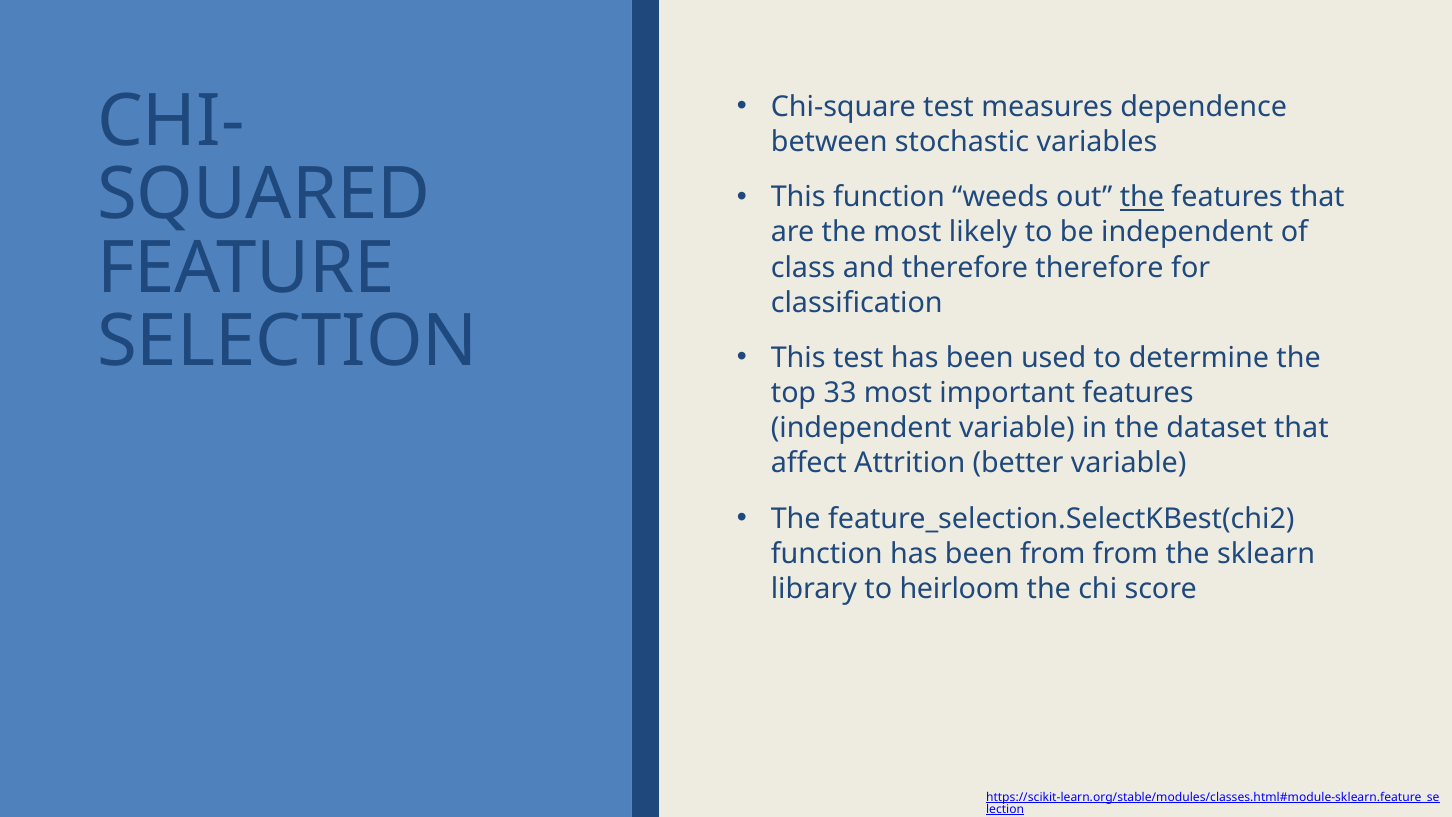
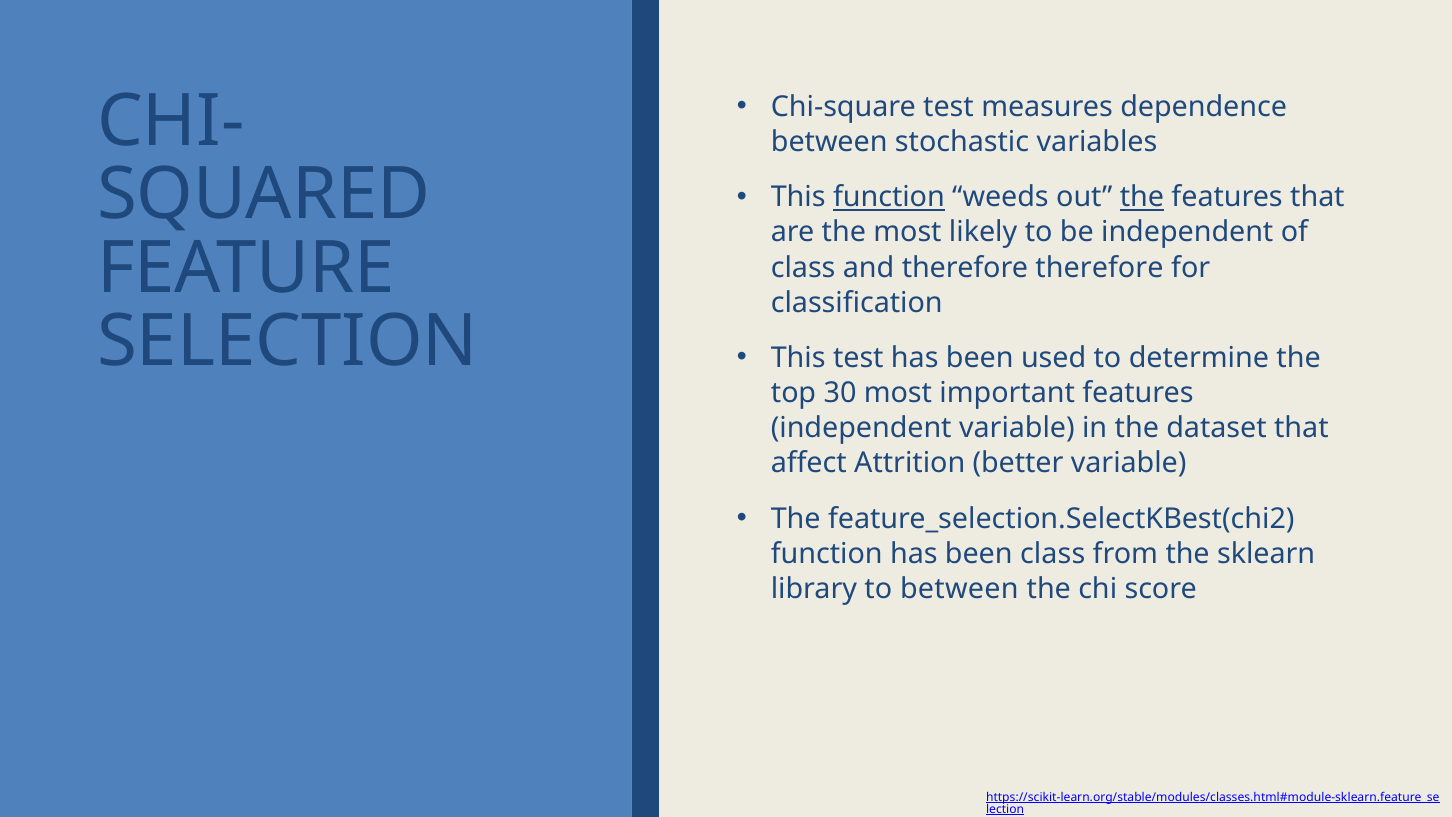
function at (889, 197) underline: none -> present
33: 33 -> 30
been from: from -> class
to heirloom: heirloom -> between
